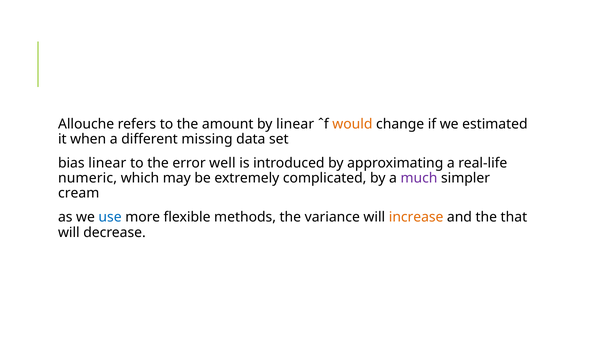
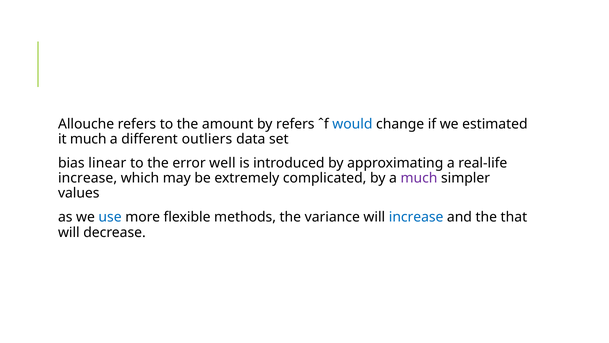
by linear: linear -> refers
would colour: orange -> blue
it when: when -> much
missing: missing -> outliers
numeric at (88, 178): numeric -> increase
cream: cream -> values
increase at (416, 217) colour: orange -> blue
